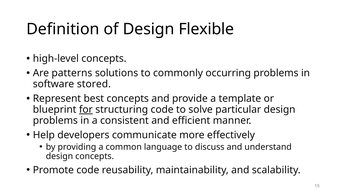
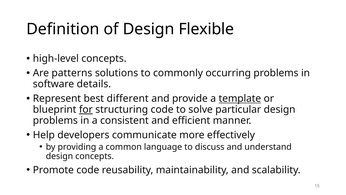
stored: stored -> details
best concepts: concepts -> different
template underline: none -> present
